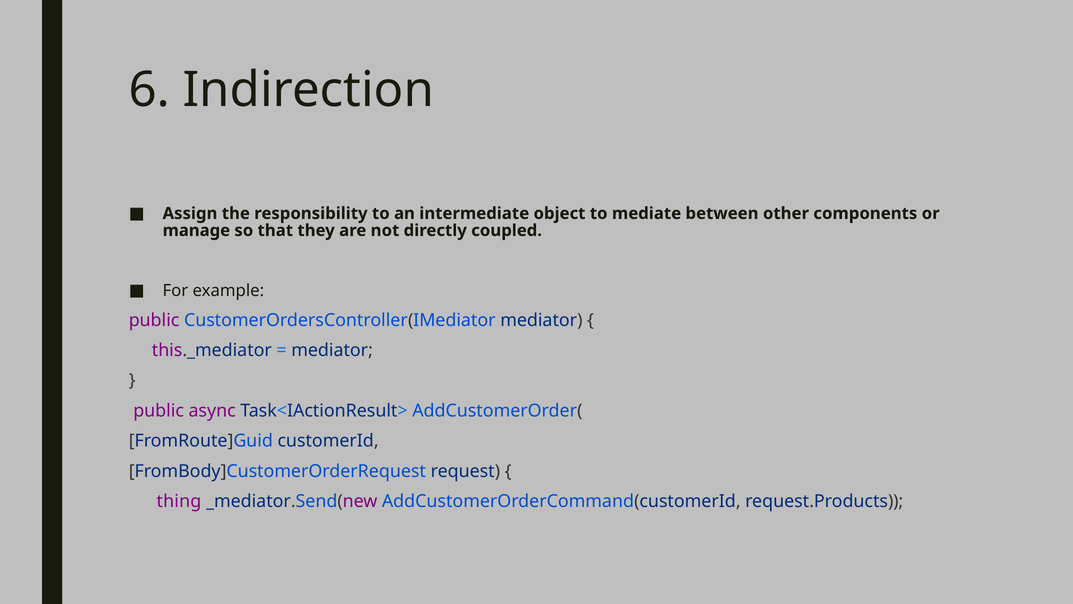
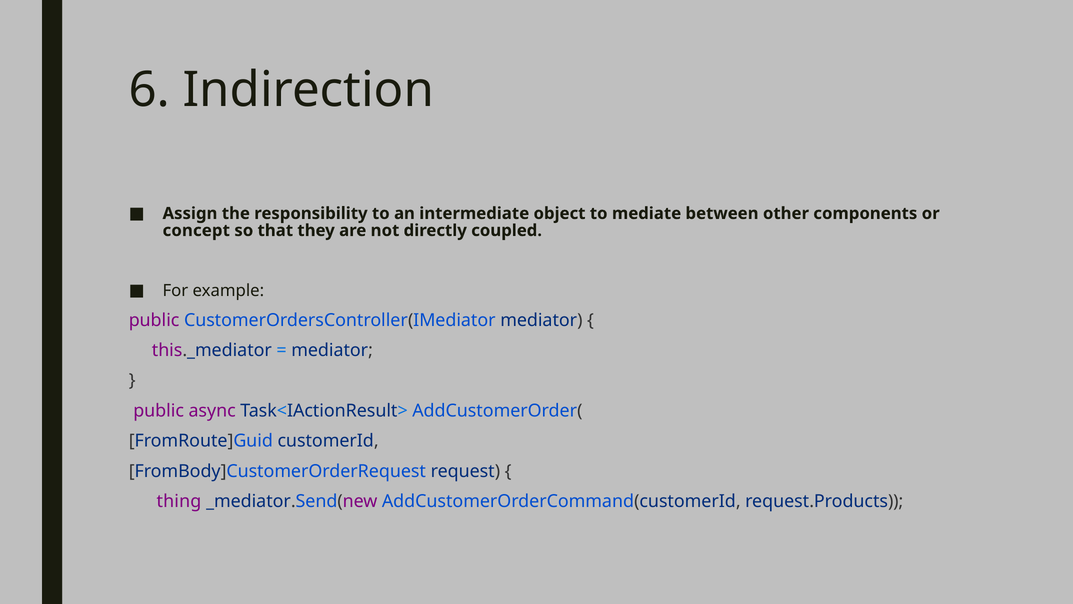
manage: manage -> concept
